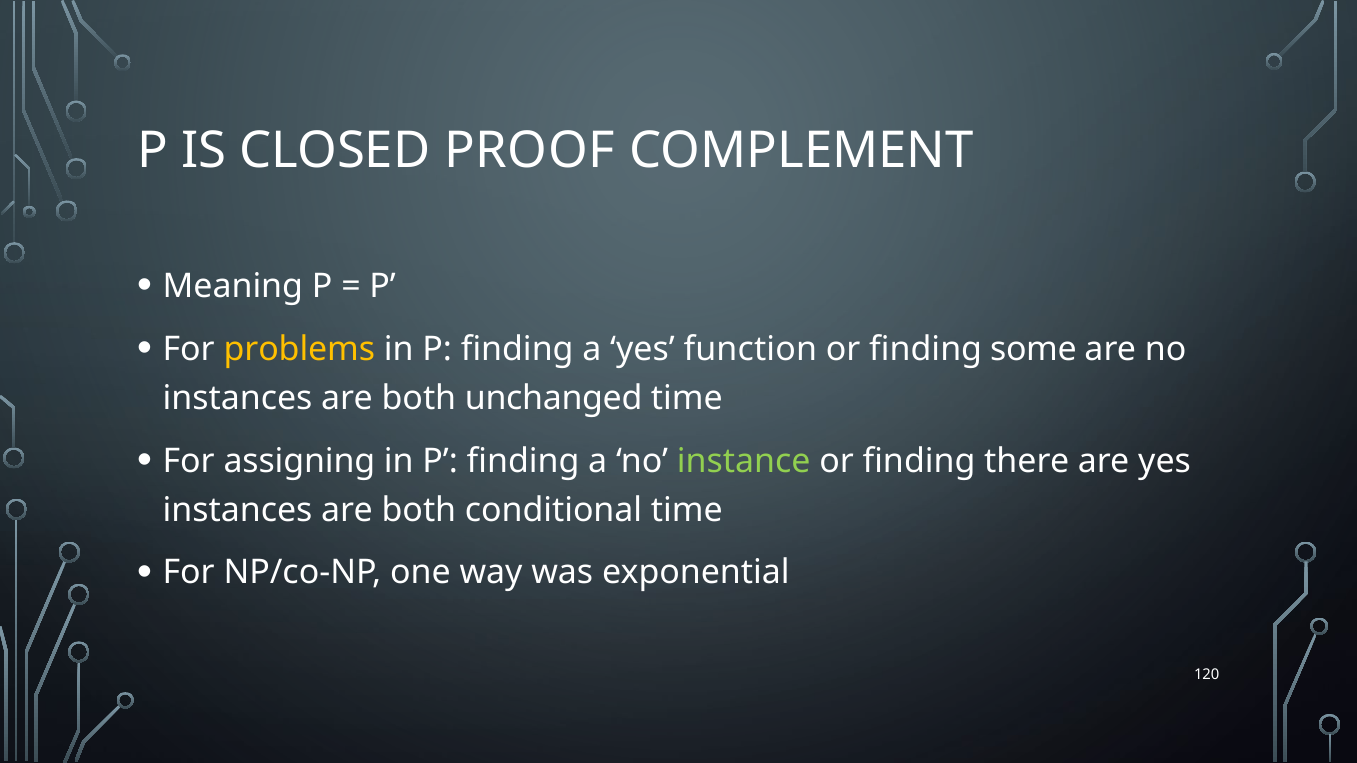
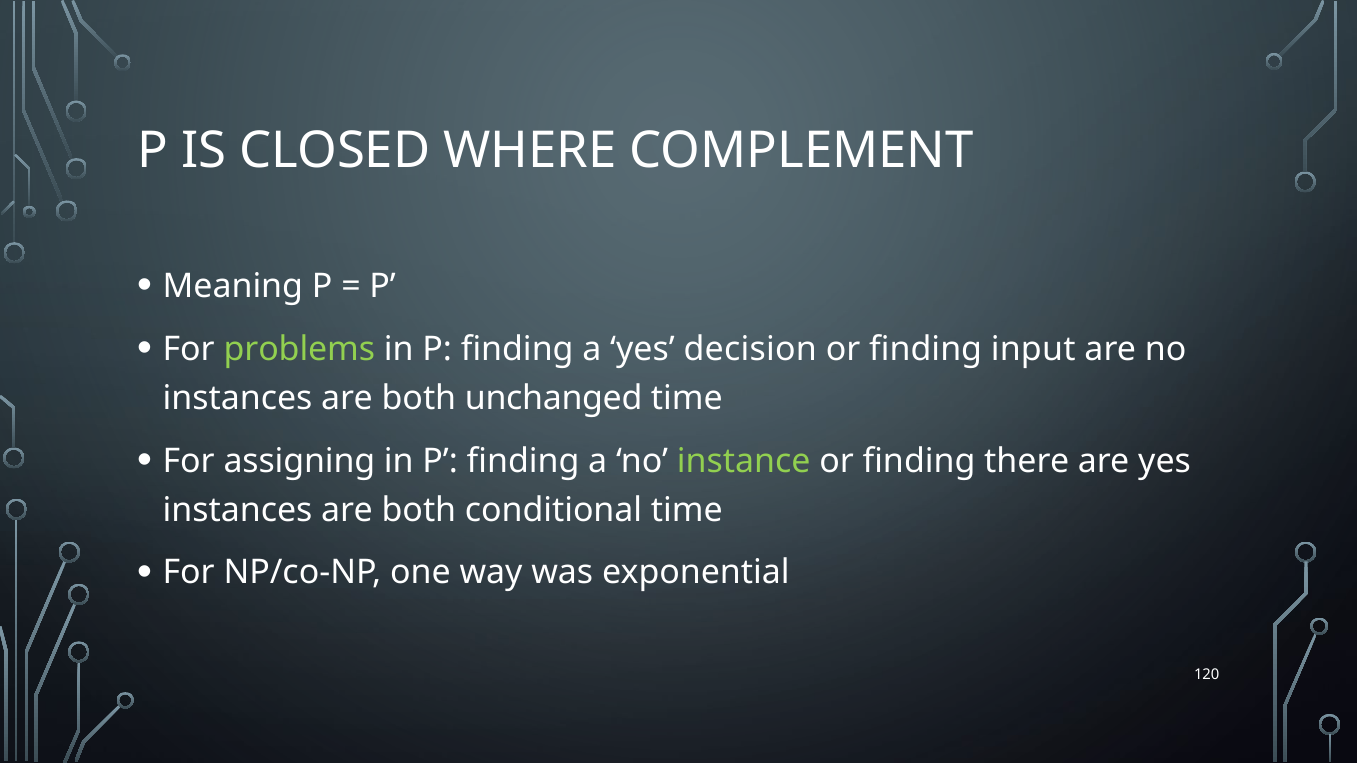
PROOF: PROOF -> WHERE
problems colour: yellow -> light green
function: function -> decision
some: some -> input
